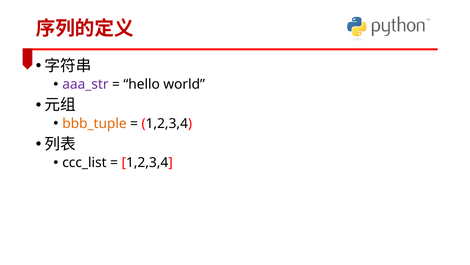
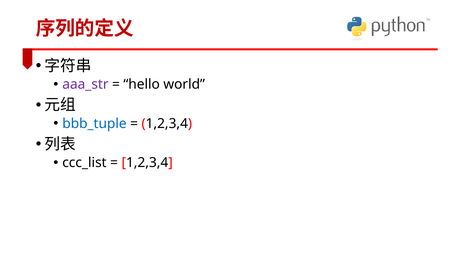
bbb_tuple colour: orange -> blue
